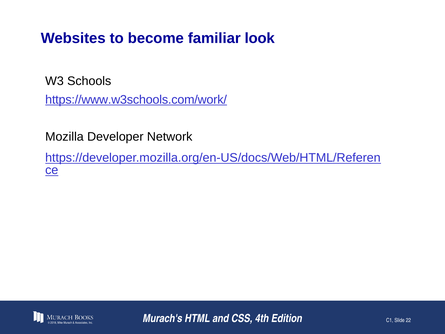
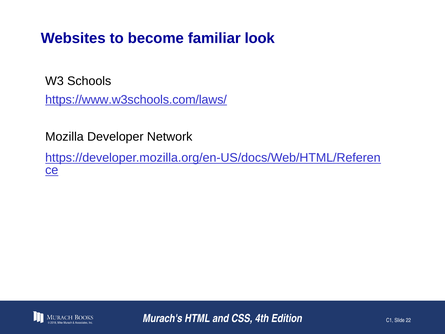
https://www.w3schools.com/work/: https://www.w3schools.com/work/ -> https://www.w3schools.com/laws/
